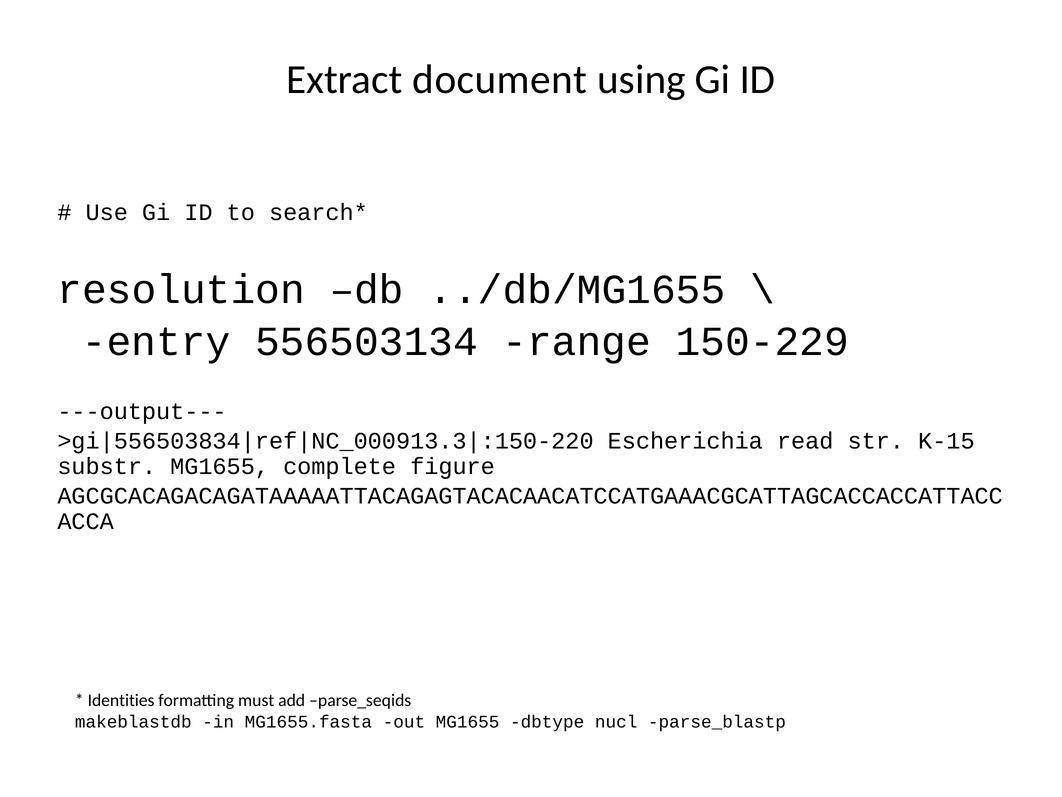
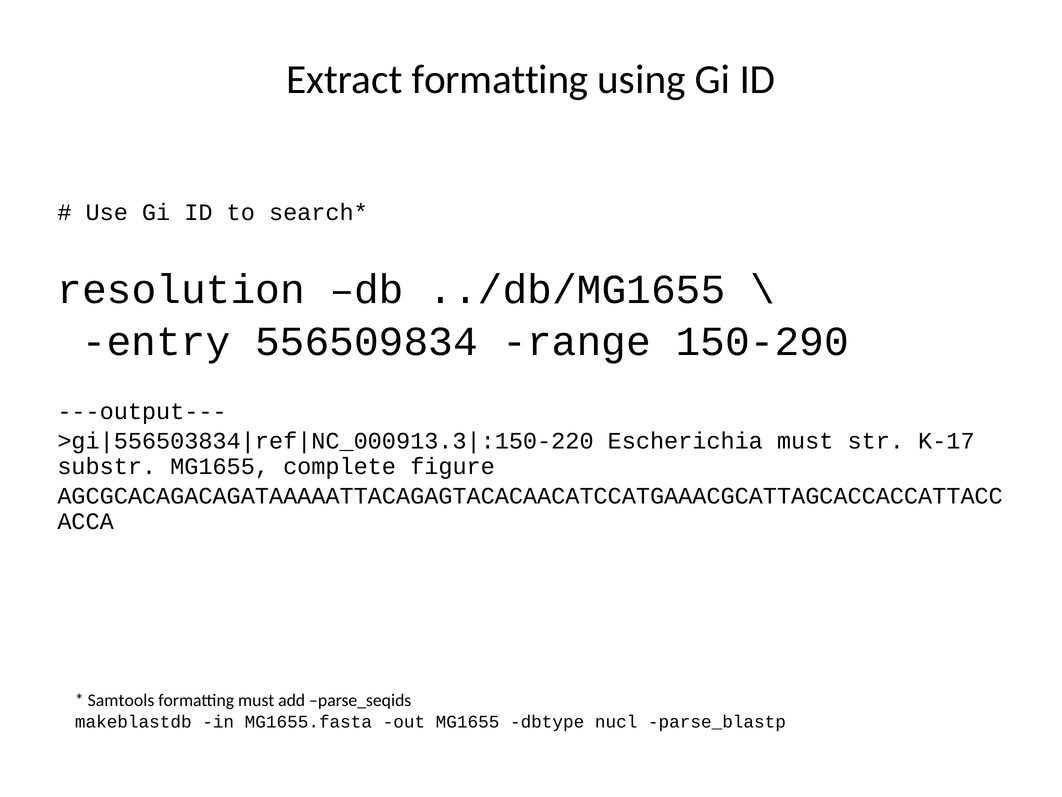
Extract document: document -> formatting
556503134: 556503134 -> 556509834
150-229: 150-229 -> 150-290
Escherichia read: read -> must
K-15: K-15 -> K-17
Identities: Identities -> Samtools
